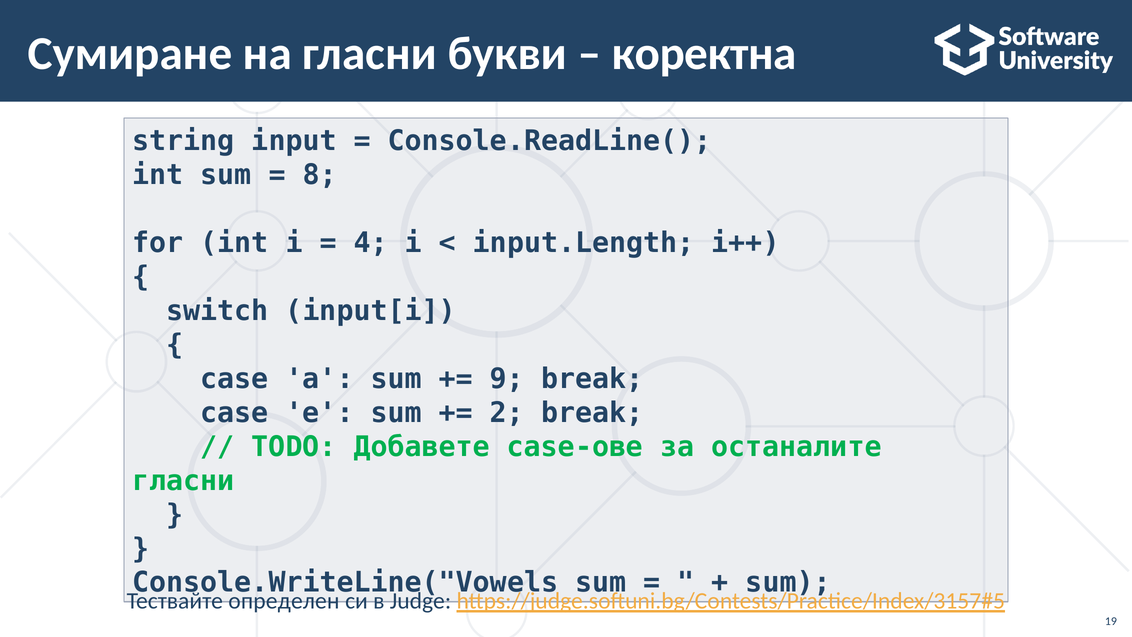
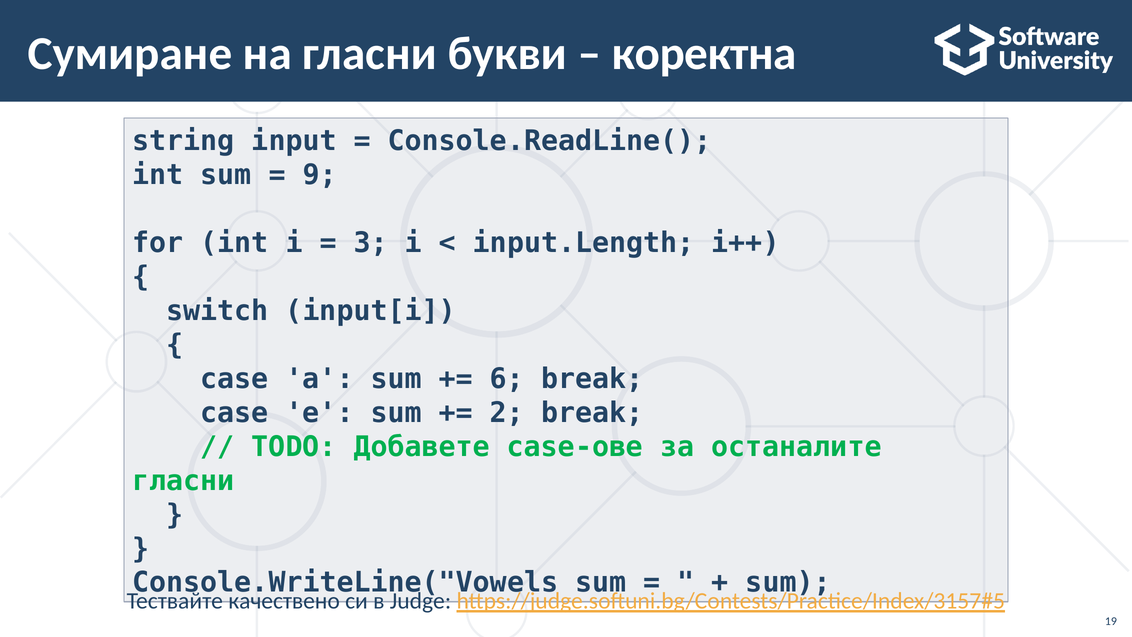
8: 8 -> 9
4: 4 -> 3
9: 9 -> 6
определен: определен -> качествено
